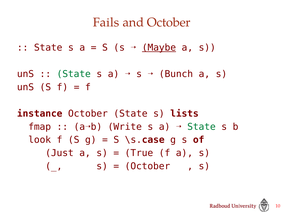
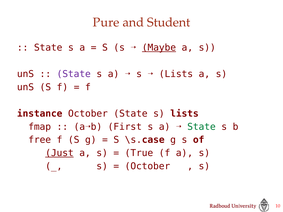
Fails: Fails -> Pure
and October: October -> Student
State at (74, 74) colour: green -> purple
Bunch at (176, 74): Bunch -> Lists
Write: Write -> First
look: look -> free
Just underline: none -> present
